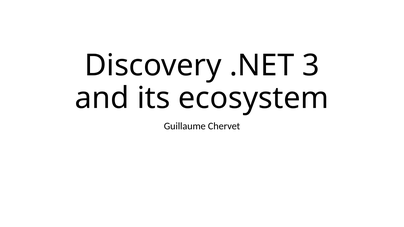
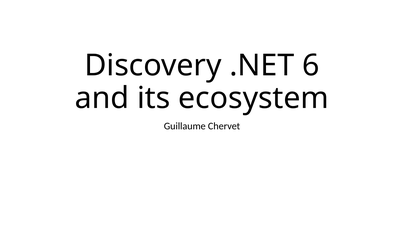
3: 3 -> 6
